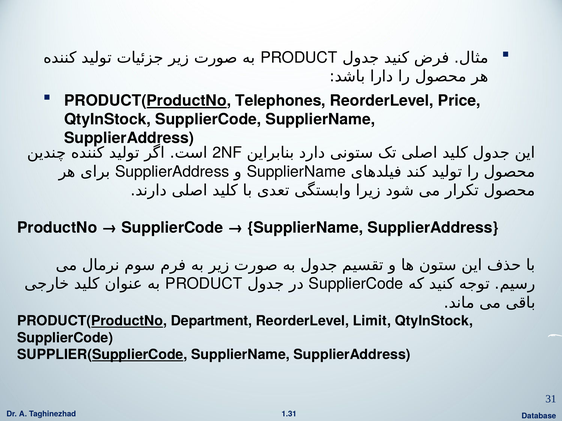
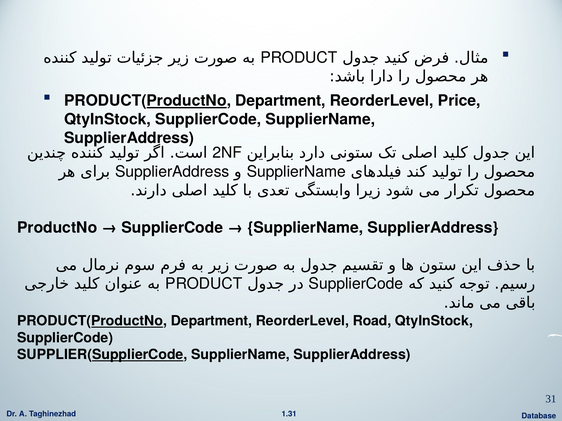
Telephones at (280, 101): Telephones -> Department
Limit: Limit -> Road
